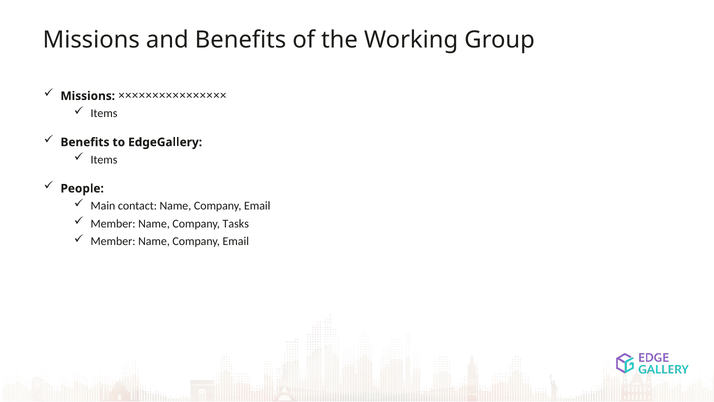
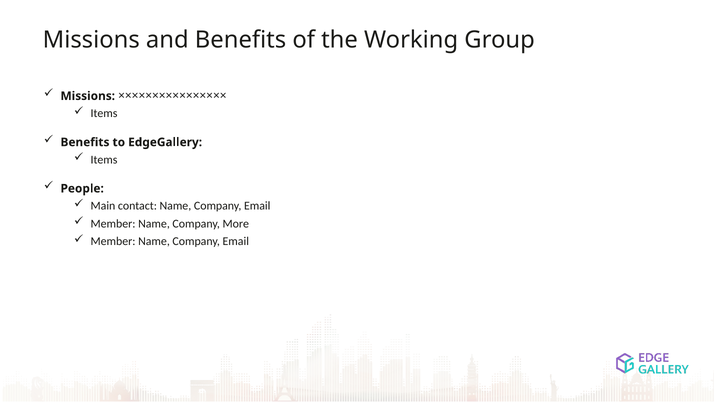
Tasks: Tasks -> More
